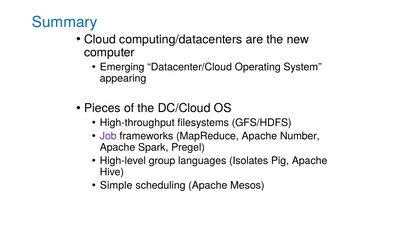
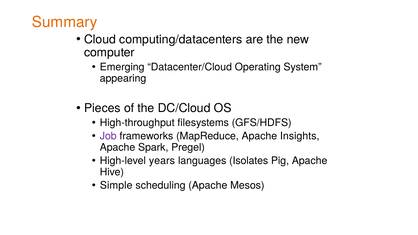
Summary colour: blue -> orange
Number: Number -> Insights
group: group -> years
